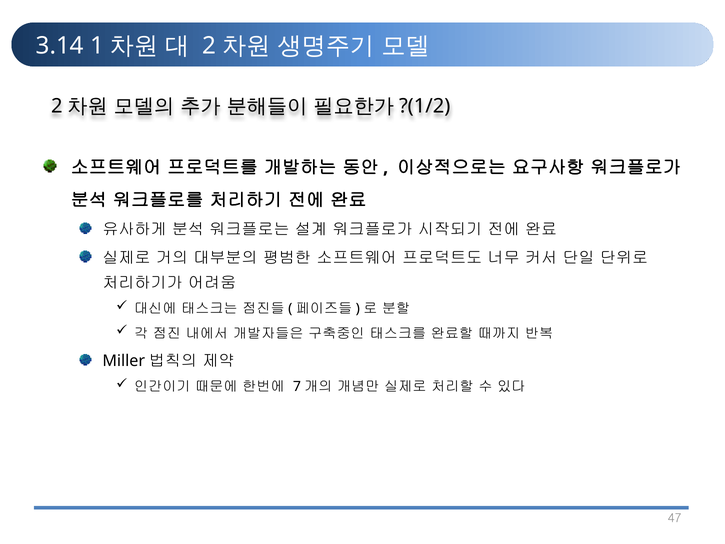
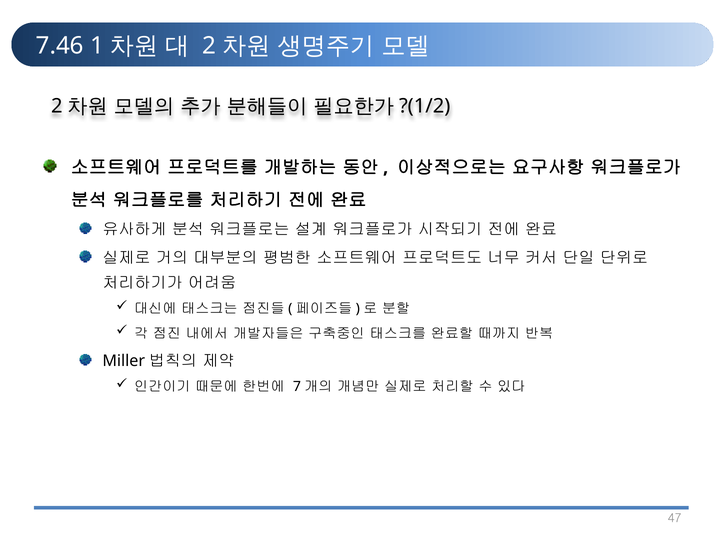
3.14: 3.14 -> 7.46
